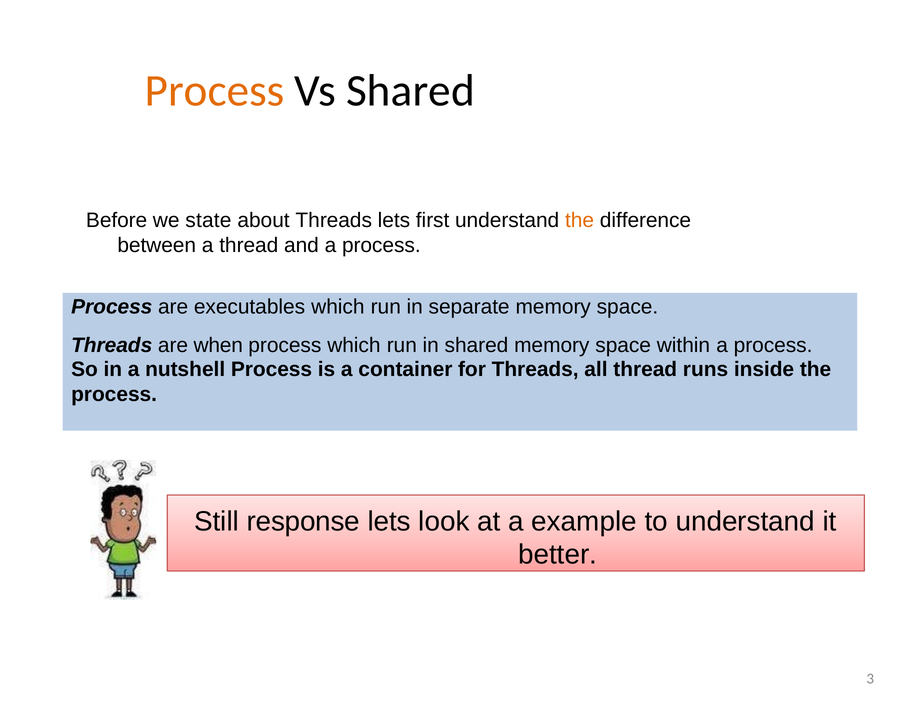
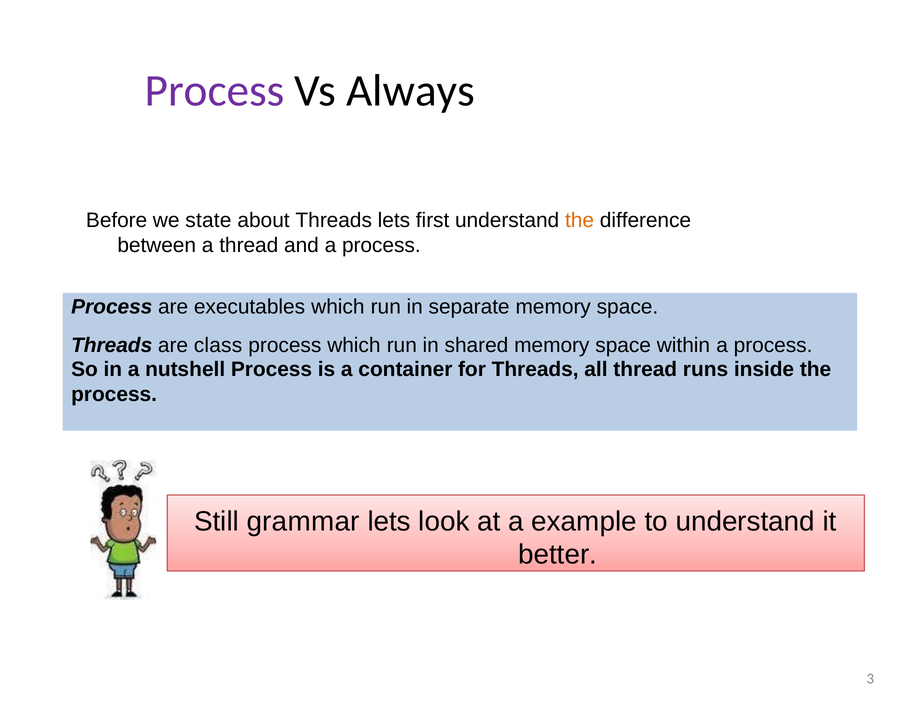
Process at (215, 91) colour: orange -> purple
Vs Shared: Shared -> Always
when: when -> class
response: response -> grammar
